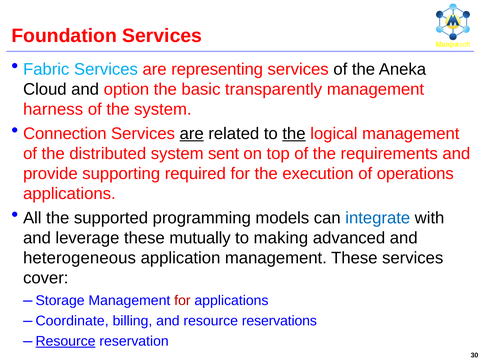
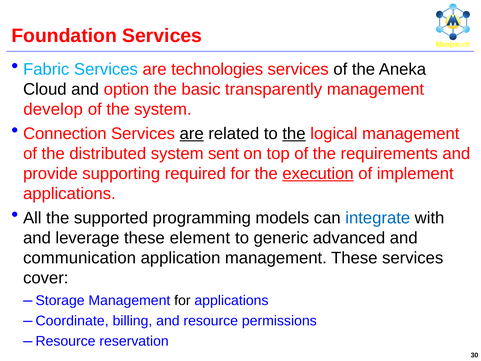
representing: representing -> technologies
harness: harness -> develop
execution underline: none -> present
operations: operations -> implement
mutually: mutually -> element
making: making -> generic
heterogeneous: heterogeneous -> communication
for at (182, 300) colour: red -> black
reservations: reservations -> permissions
Resource at (66, 341) underline: present -> none
